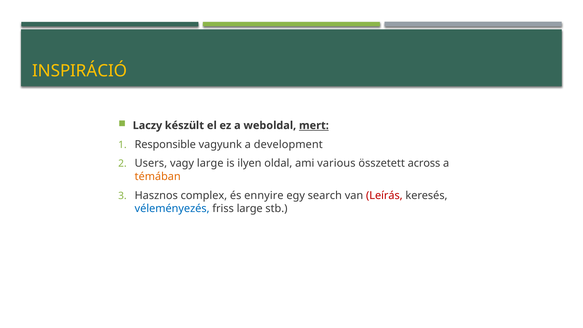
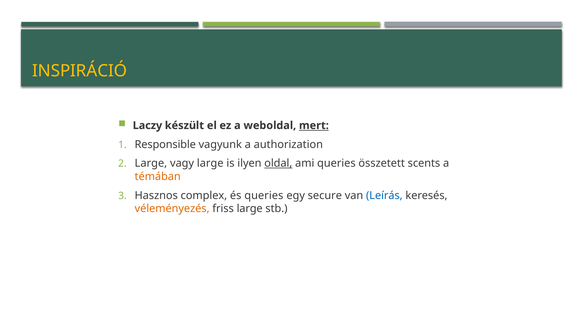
development: development -> authorization
Users at (151, 163): Users -> Large
oldal underline: none -> present
ami various: various -> queries
across: across -> scents
és ennyire: ennyire -> queries
search: search -> secure
Leírás colour: red -> blue
véleményezés colour: blue -> orange
